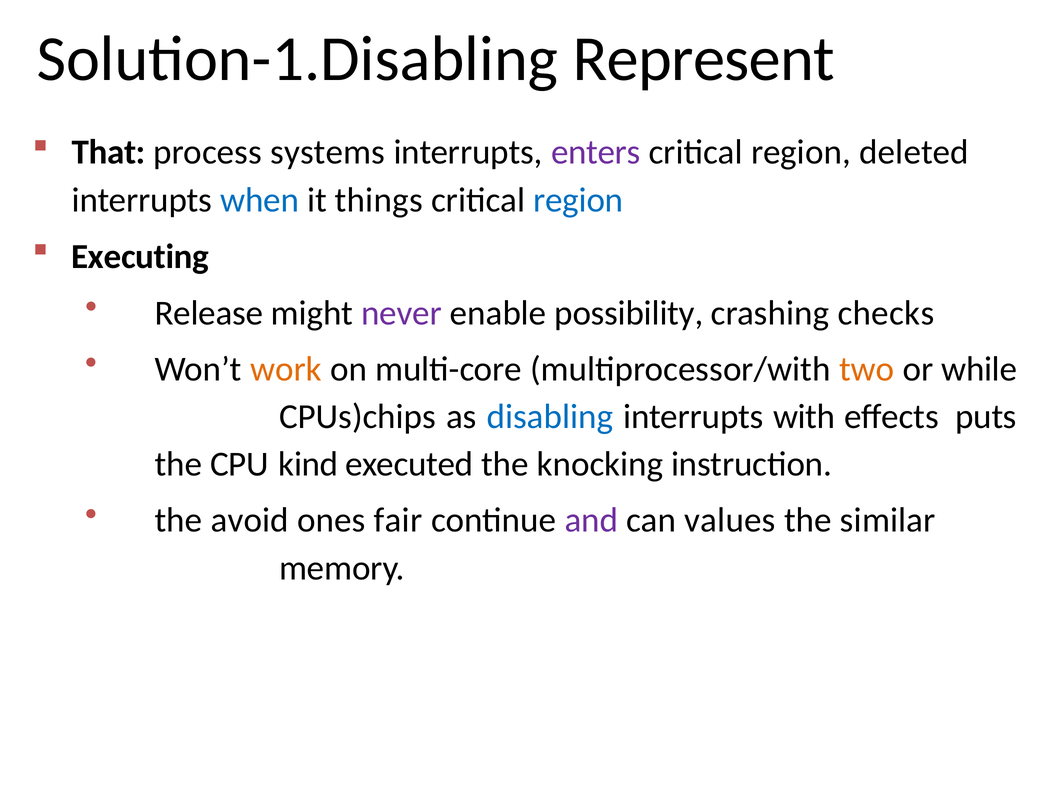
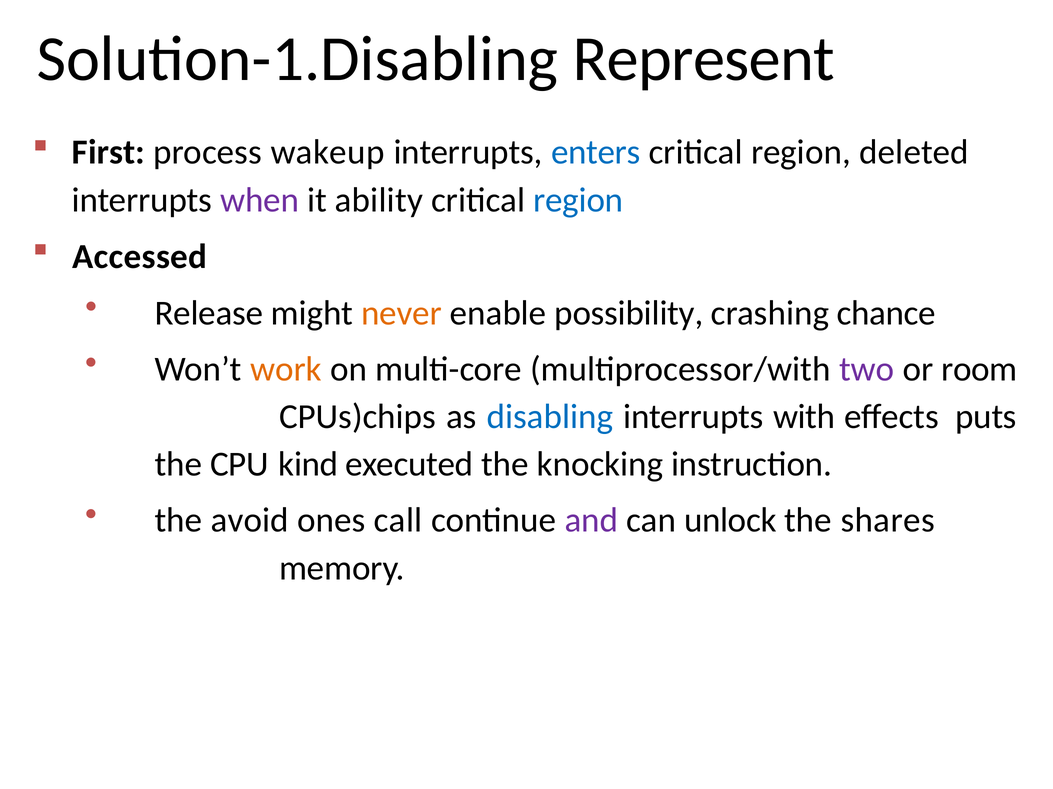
That: That -> First
systems: systems -> wakeup
enters colour: purple -> blue
when colour: blue -> purple
things: things -> ability
Executing: Executing -> Accessed
never colour: purple -> orange
checks: checks -> chance
two colour: orange -> purple
while: while -> room
fair: fair -> call
values: values -> unlock
similar: similar -> shares
